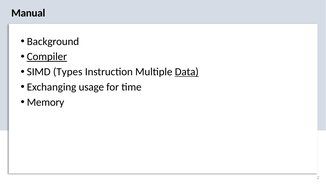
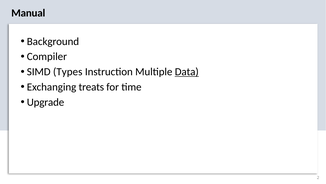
Compiler underline: present -> none
usage: usage -> treats
Memory: Memory -> Upgrade
